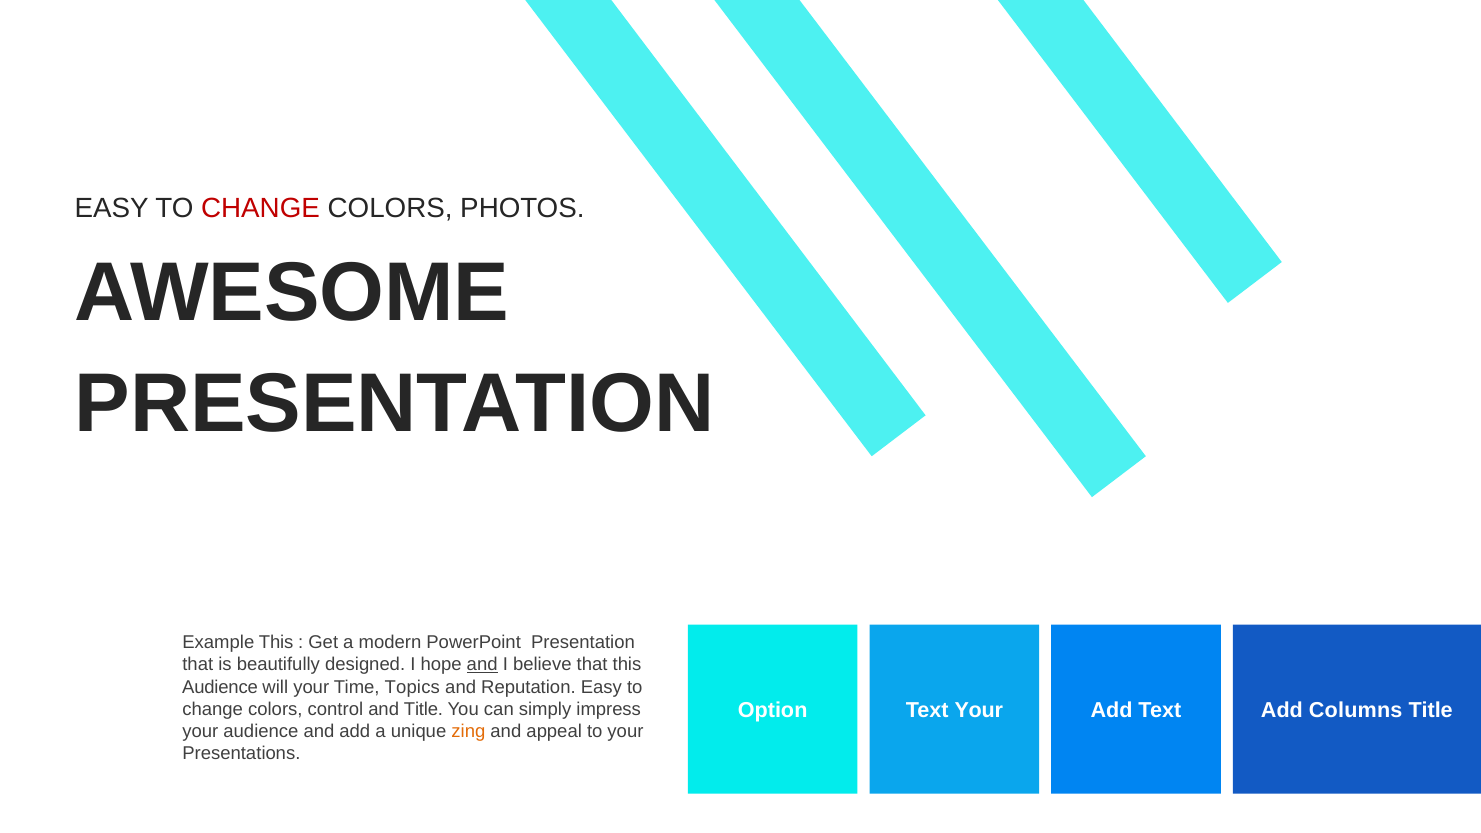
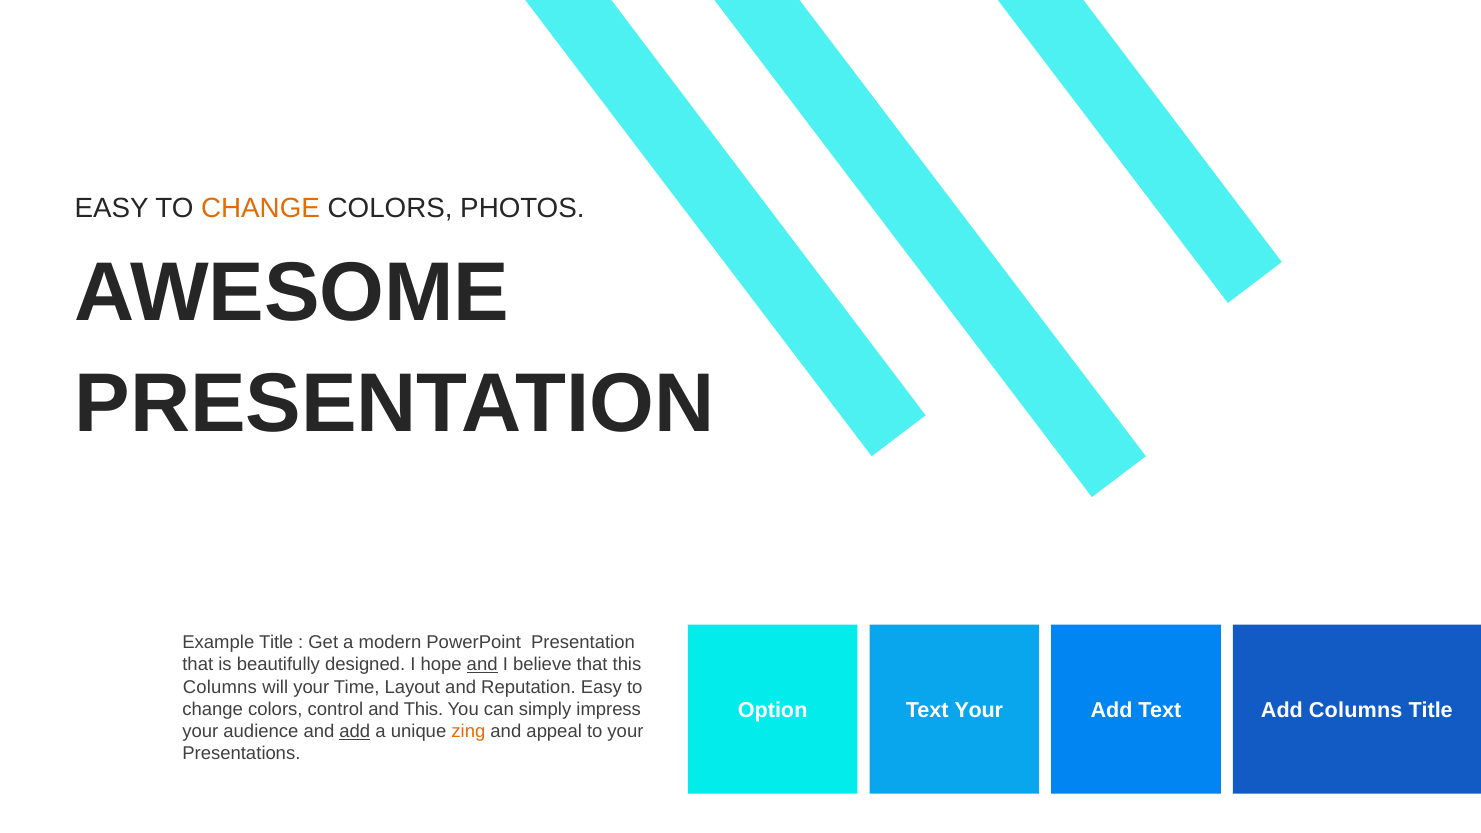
CHANGE at (260, 208) colour: red -> orange
Example This: This -> Title
Audience at (220, 687): Audience -> Columns
Topics: Topics -> Layout
and Title: Title -> This
add at (355, 731) underline: none -> present
